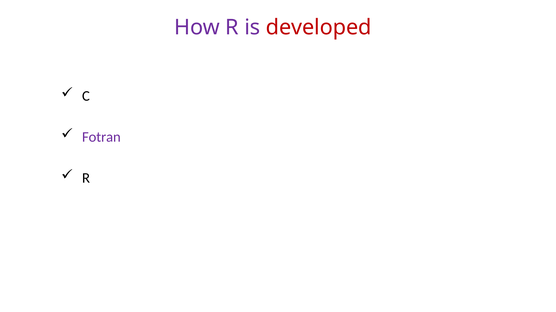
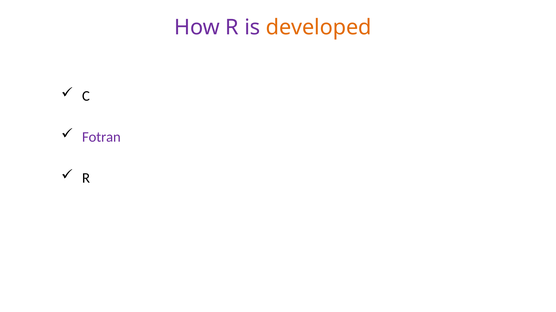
developed colour: red -> orange
